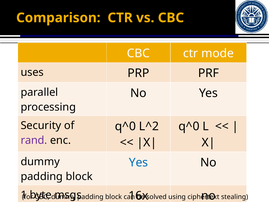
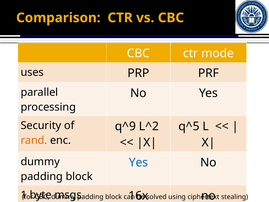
q^0 at (125, 126): q^0 -> q^9
q^0 at (189, 126): q^0 -> q^5
rand colour: purple -> orange
